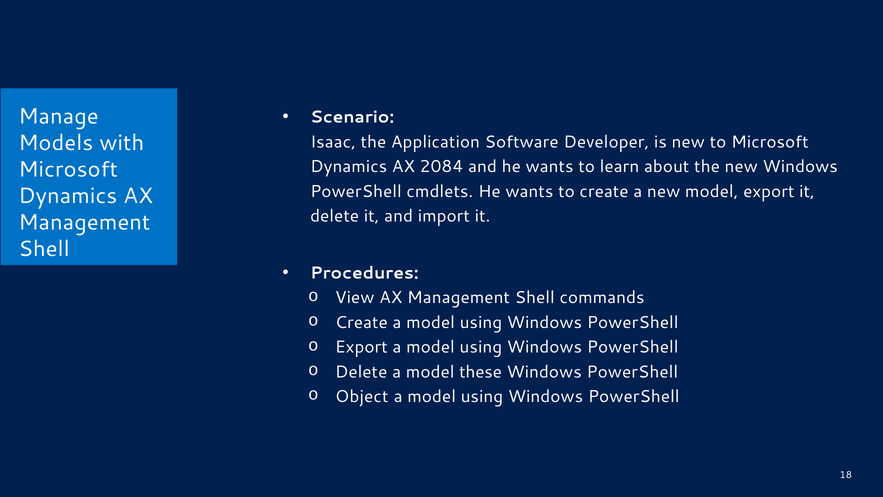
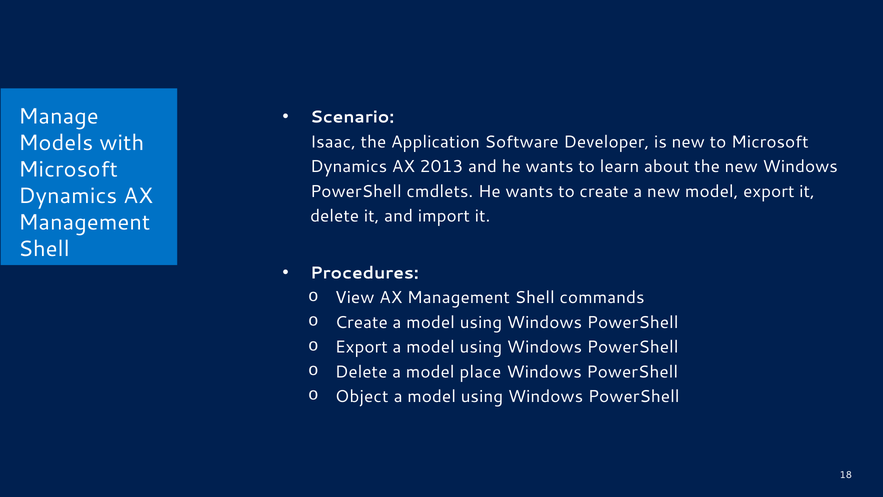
2084: 2084 -> 2013
these: these -> place
